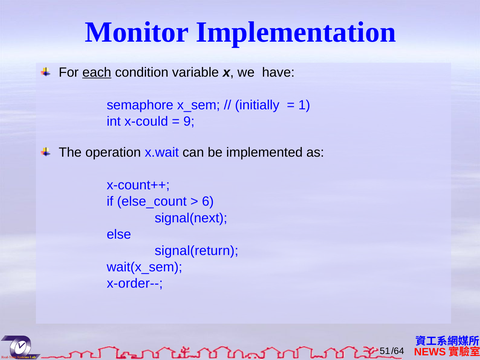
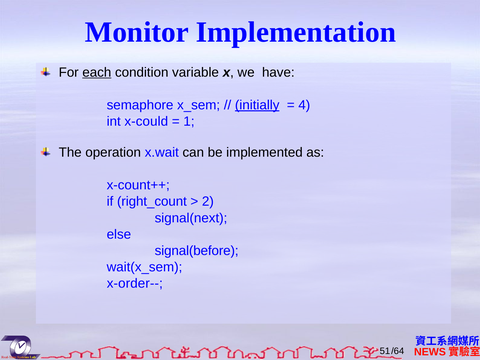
initially underline: none -> present
1: 1 -> 4
9: 9 -> 1
else_count: else_count -> right_count
6: 6 -> 2
signal(return: signal(return -> signal(before
